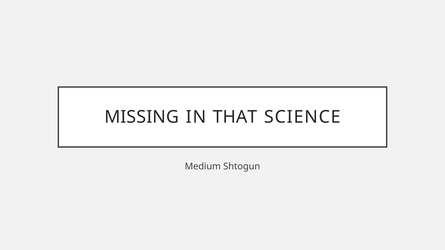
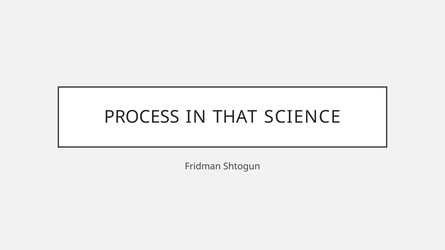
MISSING: MISSING -> PROCESS
Medium: Medium -> Fridman
